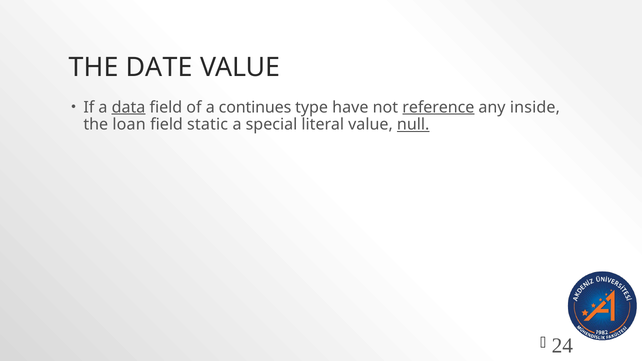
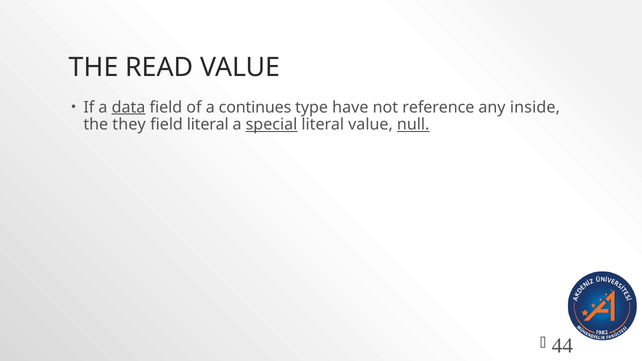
DATE: DATE -> READ
reference underline: present -> none
loan: loan -> they
field static: static -> literal
special underline: none -> present
24: 24 -> 44
